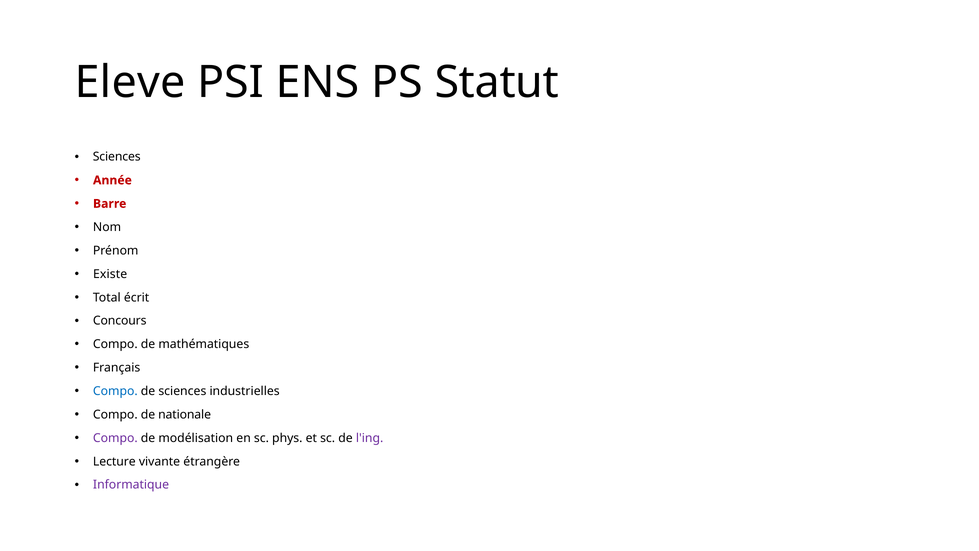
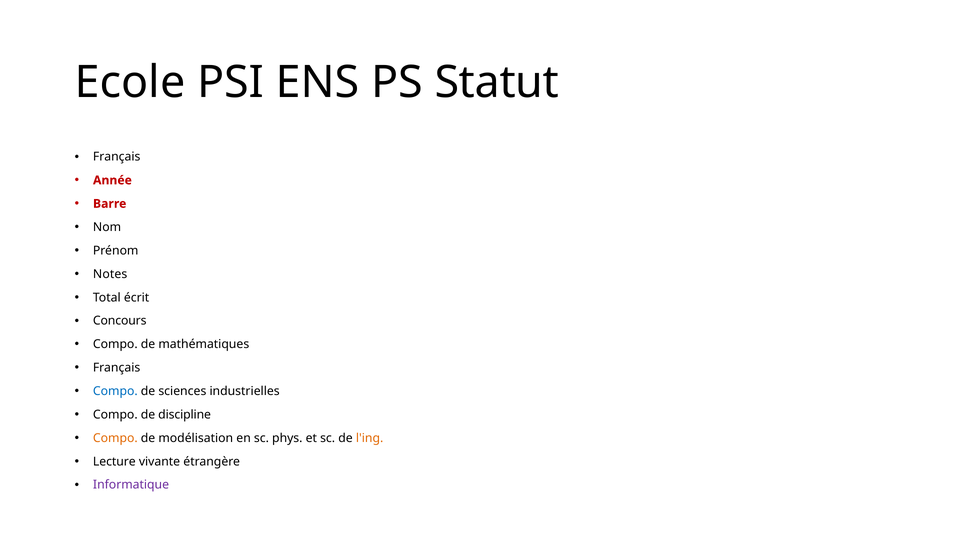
Eleve: Eleve -> Ecole
Sciences at (117, 157): Sciences -> Français
Existe: Existe -> Notes
nationale: nationale -> discipline
Compo at (115, 438) colour: purple -> orange
l'ing colour: purple -> orange
